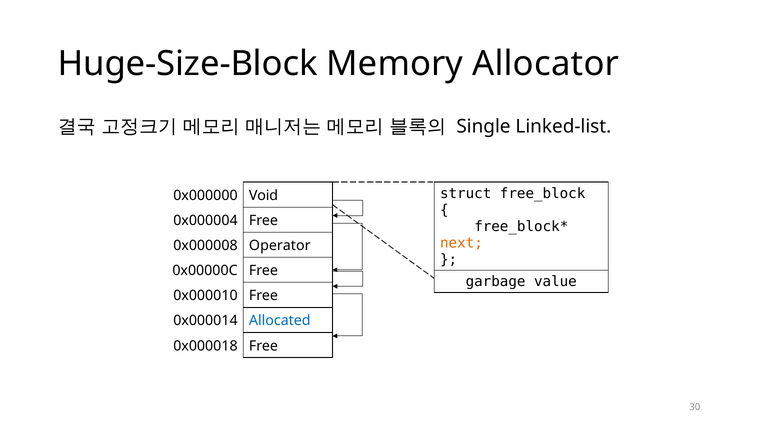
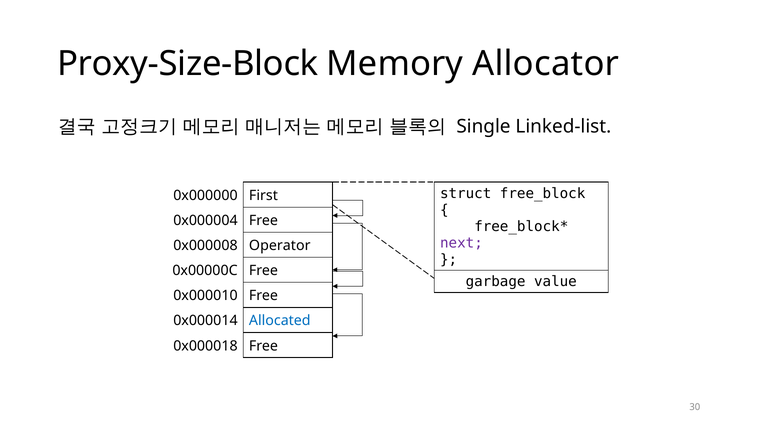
Huge-Size-Block: Huge-Size-Block -> Proxy-Size-Block
Void: Void -> First
next colour: orange -> purple
